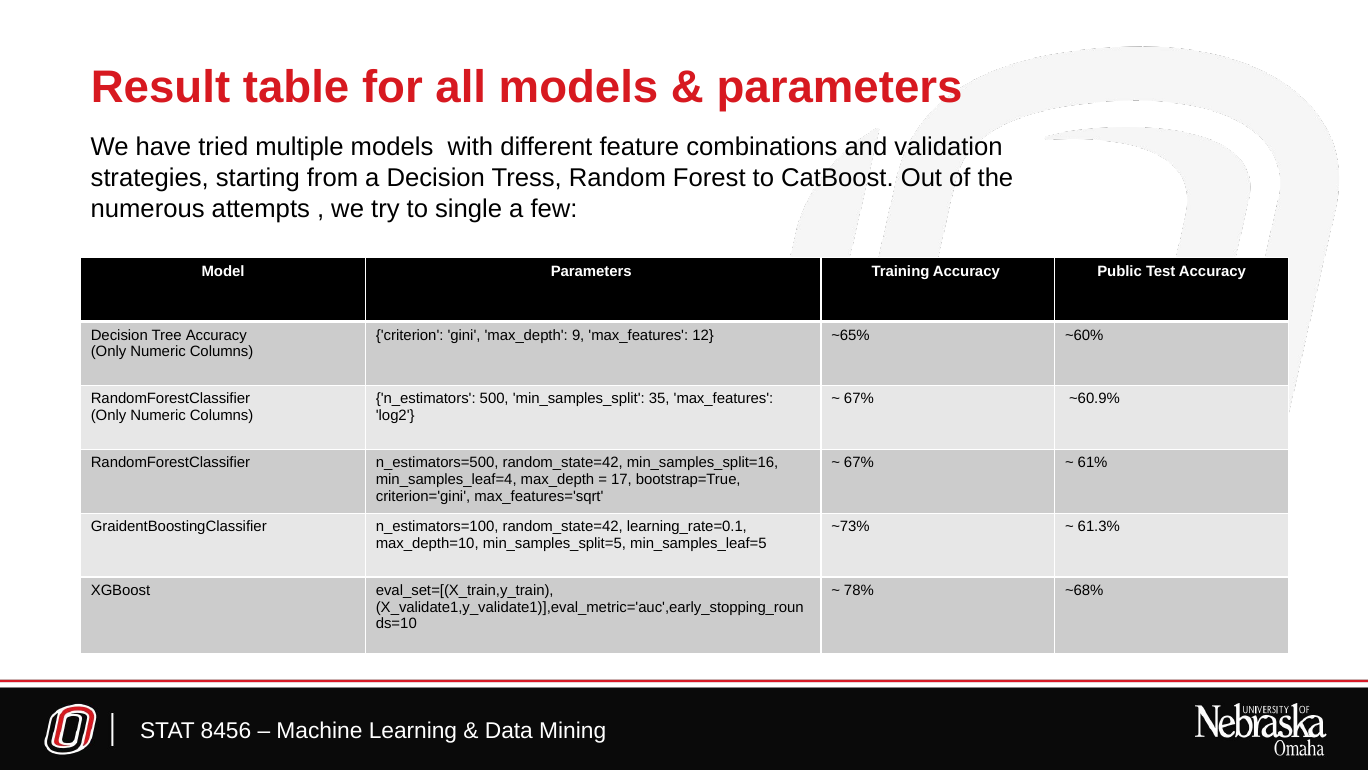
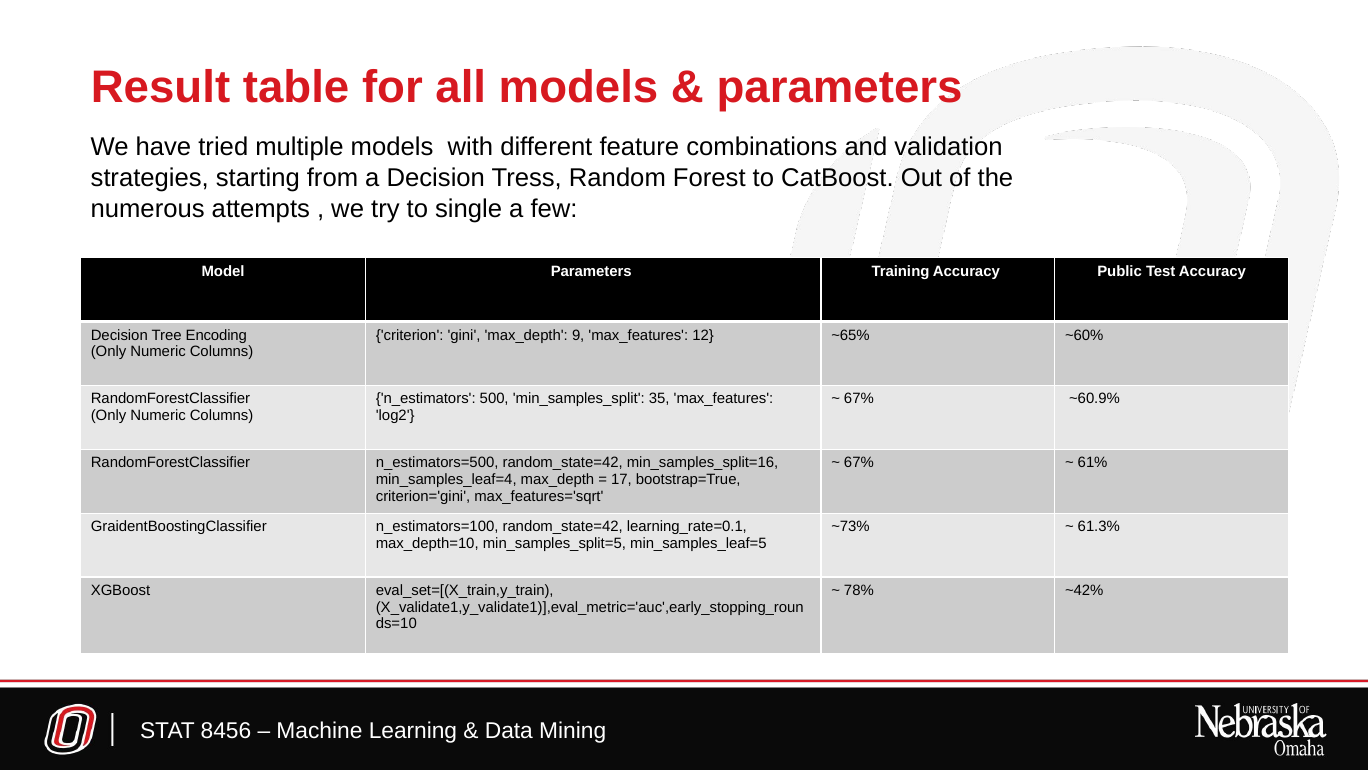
Tree Accuracy: Accuracy -> Encoding
~68%: ~68% -> ~42%
